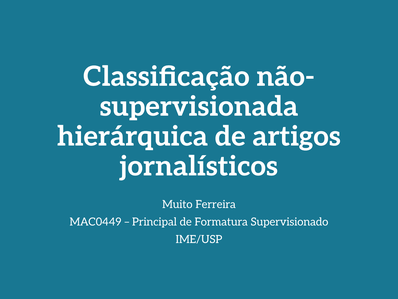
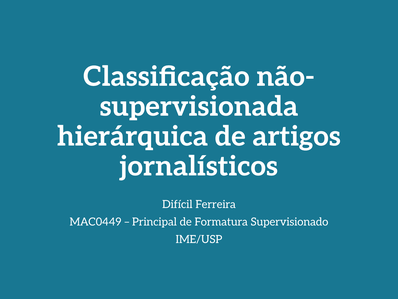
Muito: Muito -> Difícil
